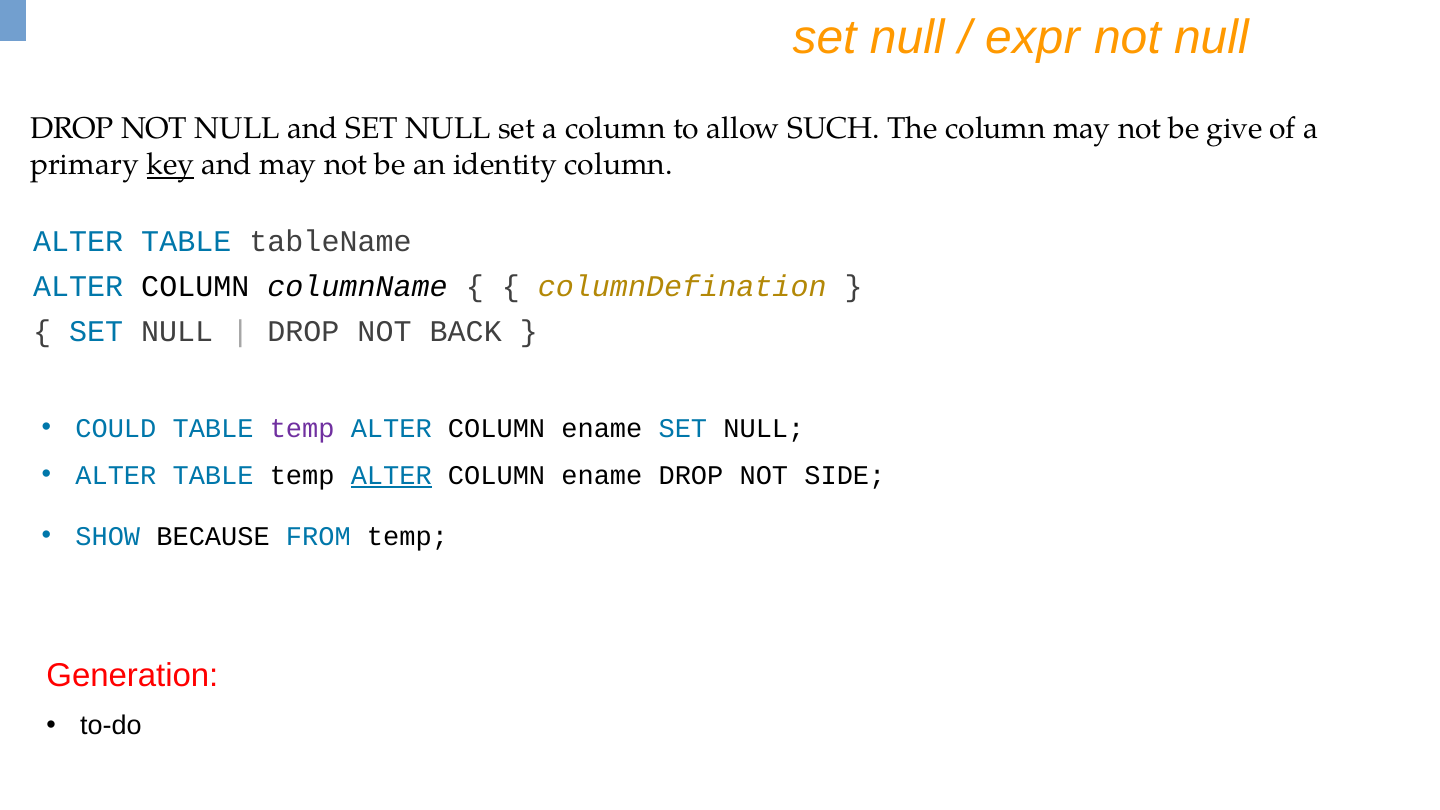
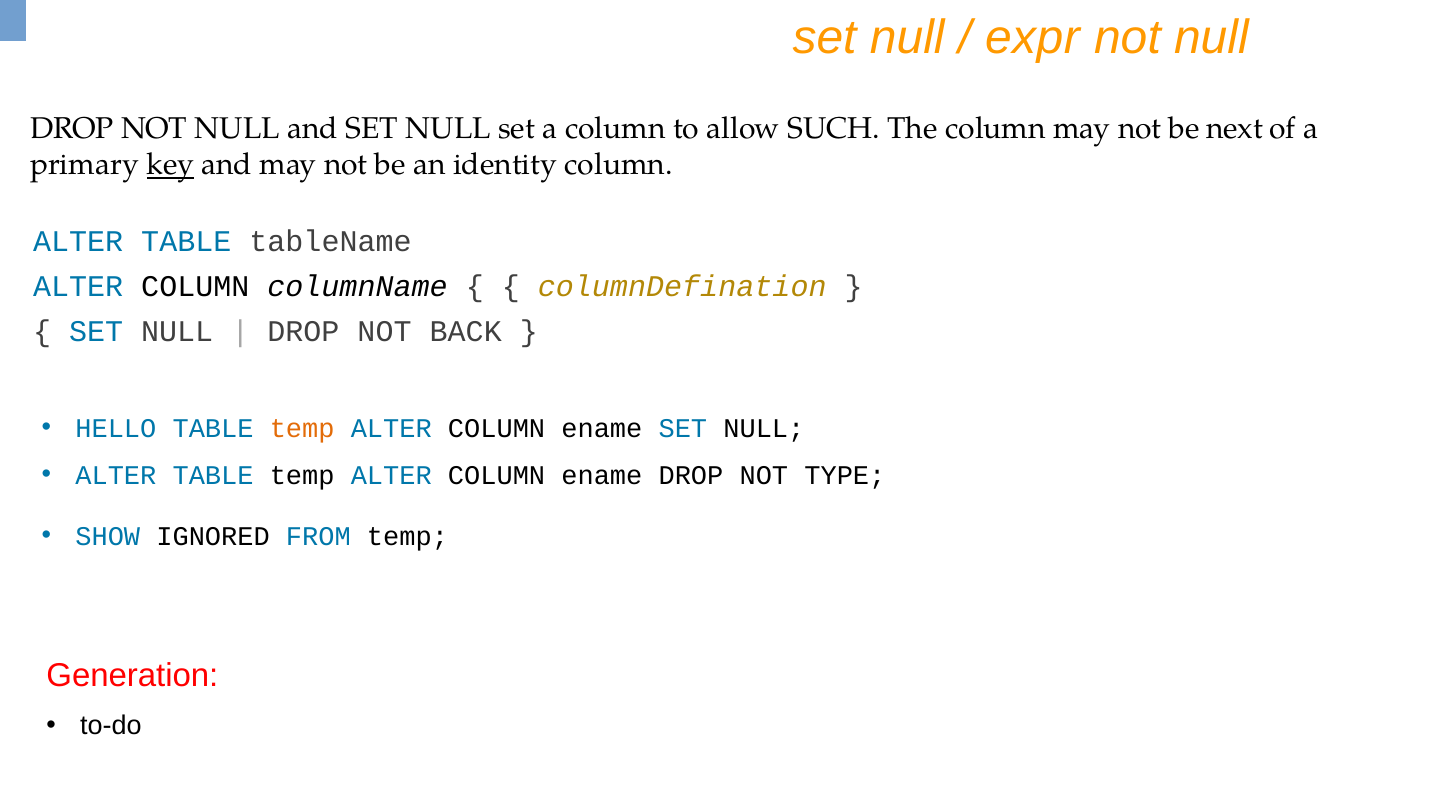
give: give -> next
COULD: COULD -> HELLO
temp at (302, 428) colour: purple -> orange
ALTER at (391, 475) underline: present -> none
SIDE: SIDE -> TYPE
BECAUSE: BECAUSE -> IGNORED
